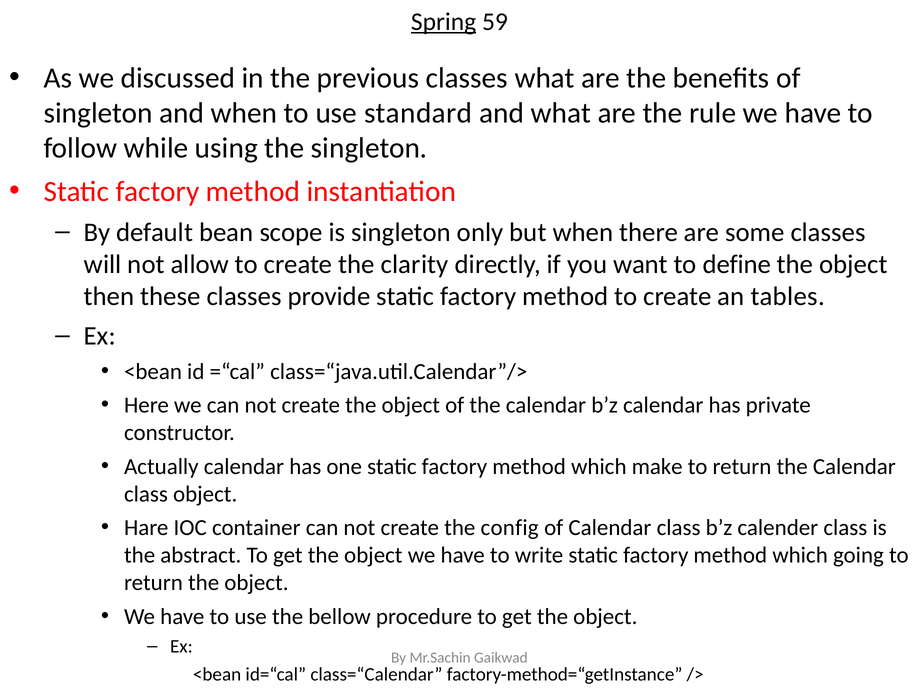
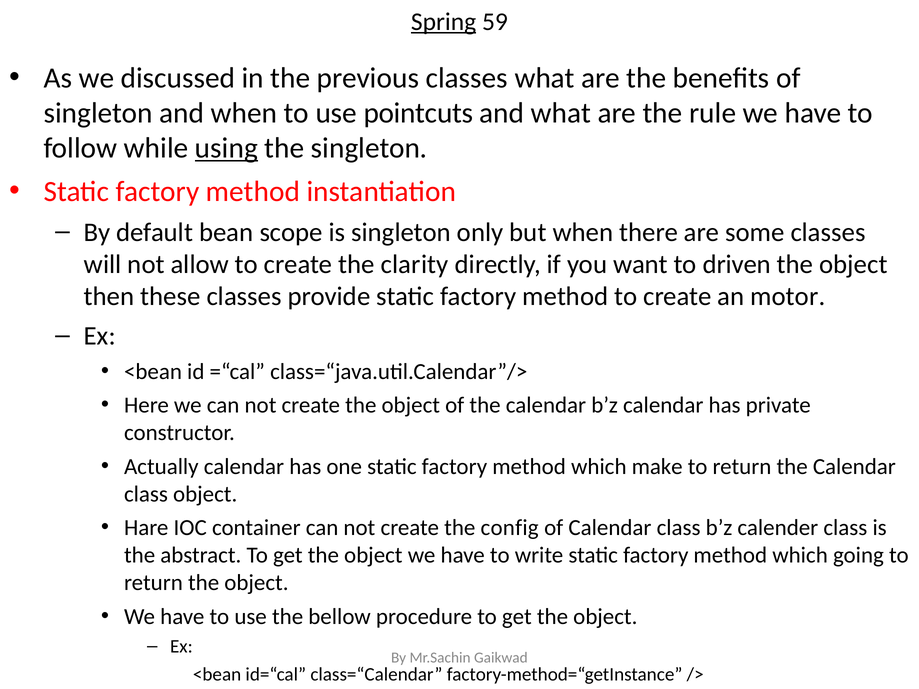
standard: standard -> pointcuts
using underline: none -> present
define: define -> driven
tables: tables -> motor
